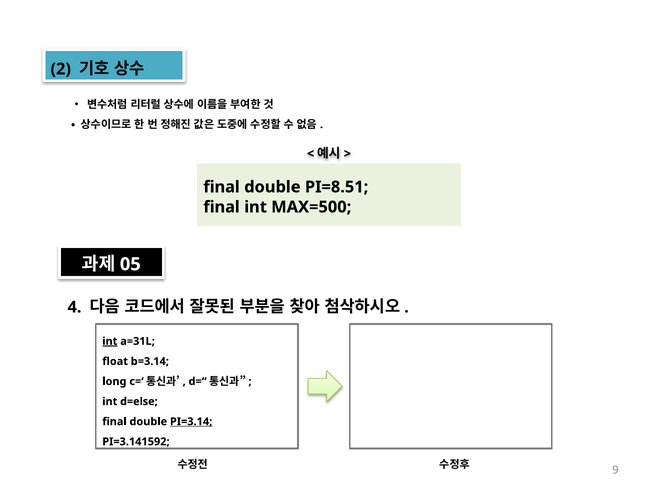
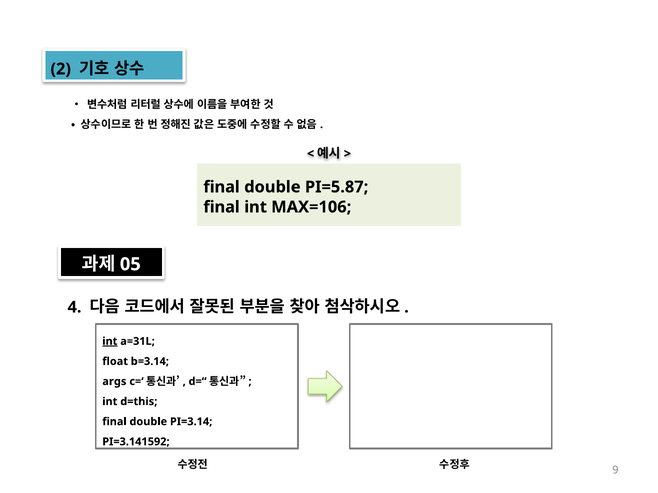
PI=8.51: PI=8.51 -> PI=5.87
MAX=500: MAX=500 -> MAX=106
long: long -> args
d=else: d=else -> d=this
PI=3.14 underline: present -> none
